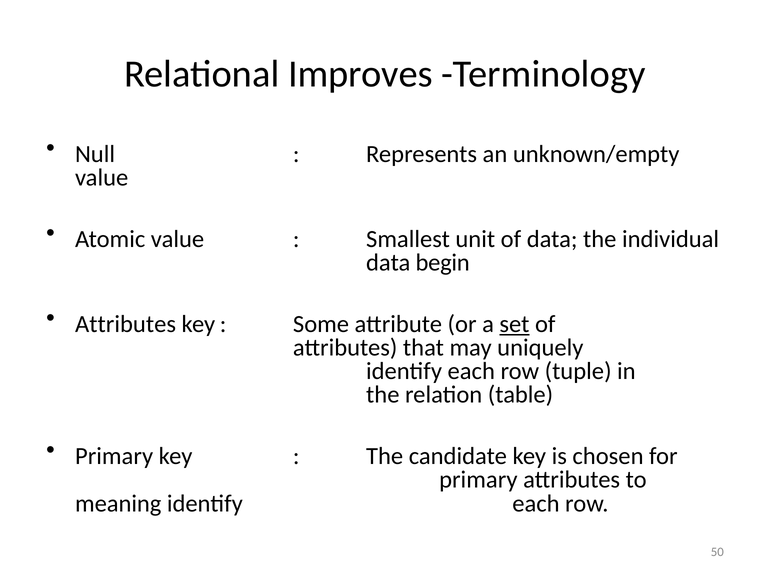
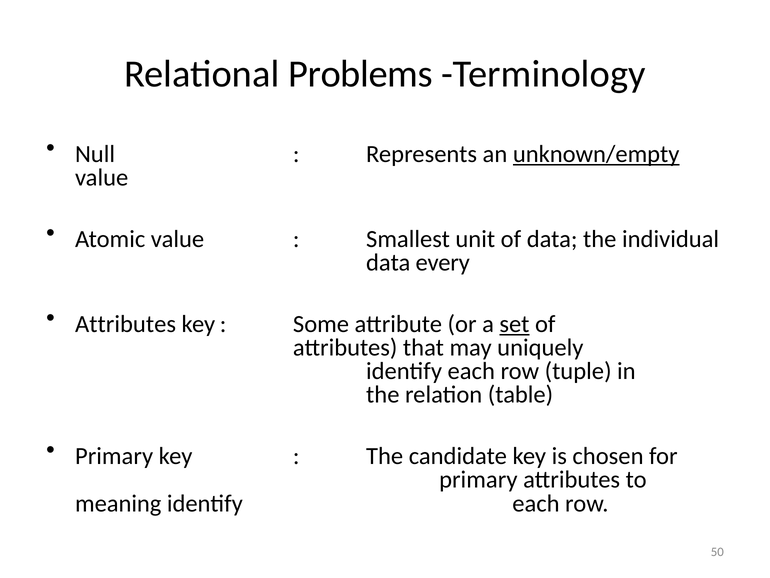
Improves: Improves -> Problems
unknown/empty underline: none -> present
begin: begin -> every
